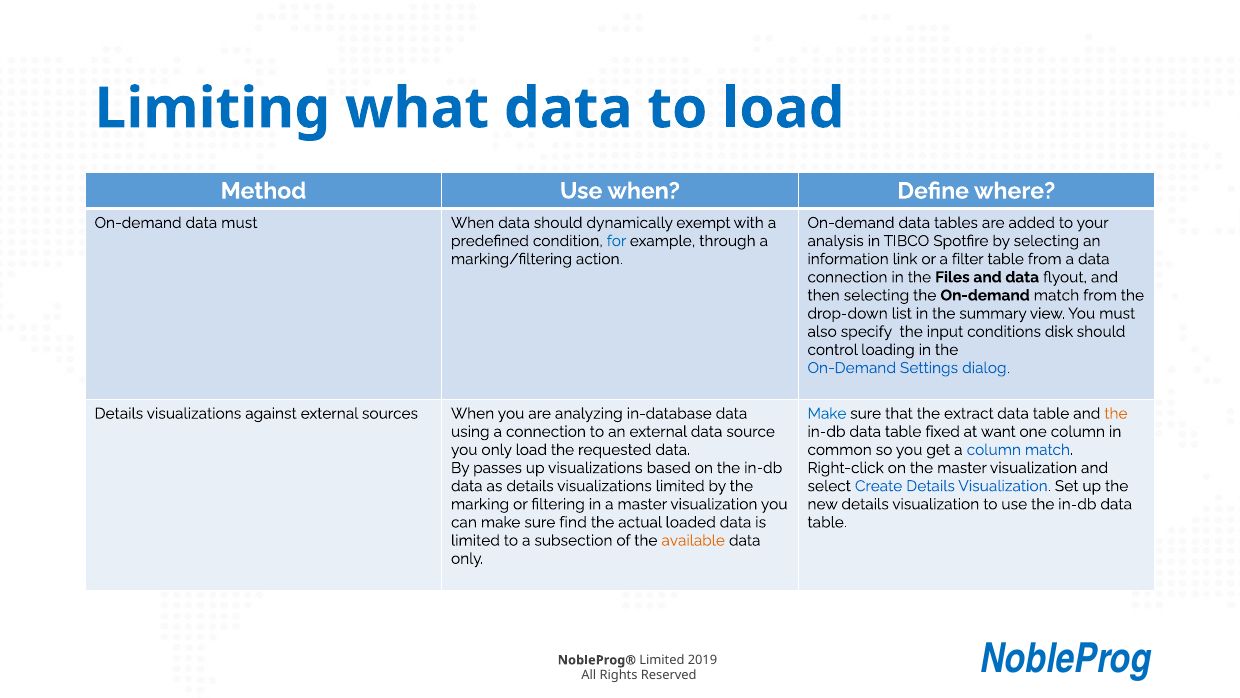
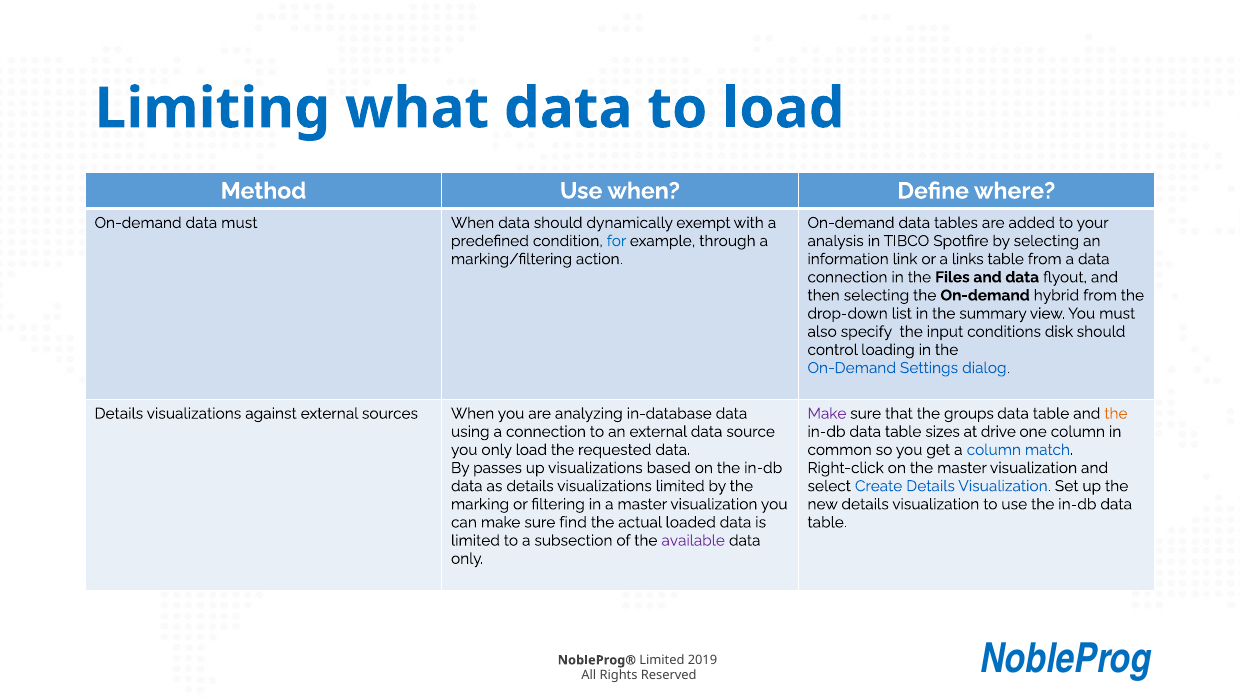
filter: filter -> links
On-demand match: match -> hybrid
Make at (827, 413) colour: blue -> purple
extract: extract -> groups
fixed: fixed -> sizes
want: want -> drive
available colour: orange -> purple
